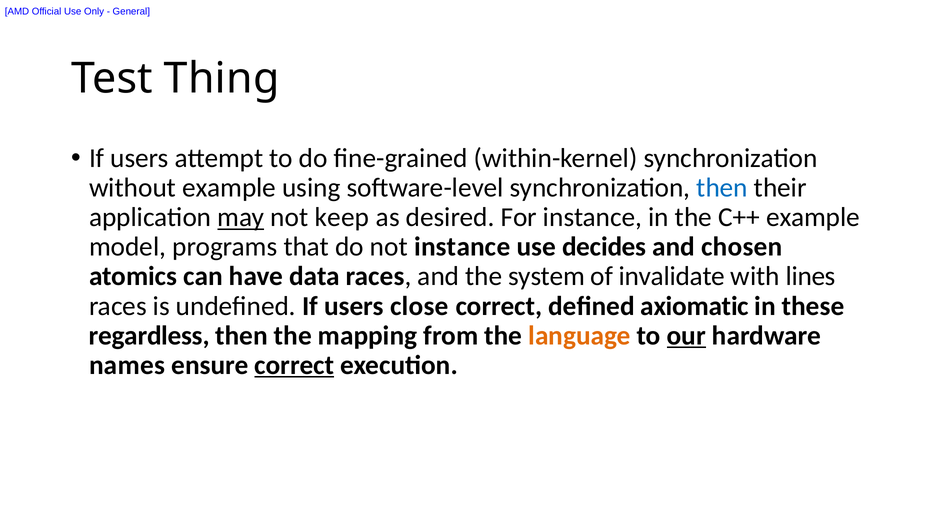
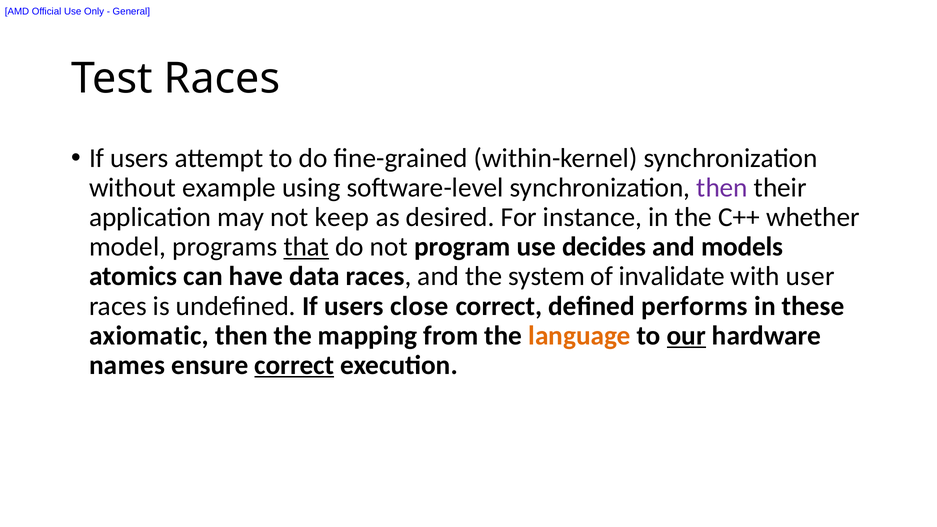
Test Thing: Thing -> Races
then at (722, 188) colour: blue -> purple
may underline: present -> none
C++ example: example -> whether
that underline: none -> present
not instance: instance -> program
chosen: chosen -> models
lines: lines -> user
axiomatic: axiomatic -> performs
regardless: regardless -> axiomatic
